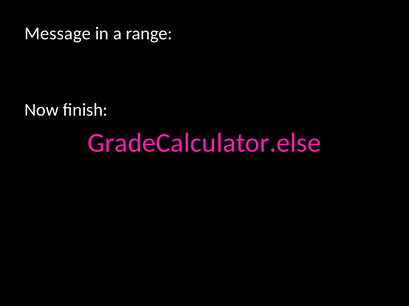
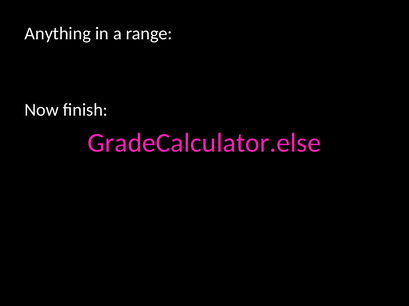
Message: Message -> Anything
